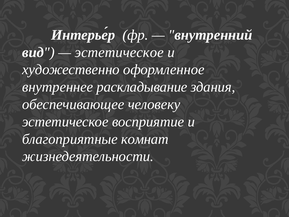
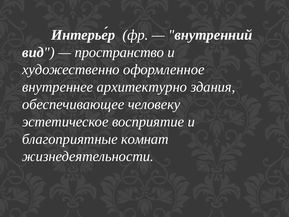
эстетическое at (119, 52): эстетическое -> пространство
раскладывание: раскладывание -> архитектурно
